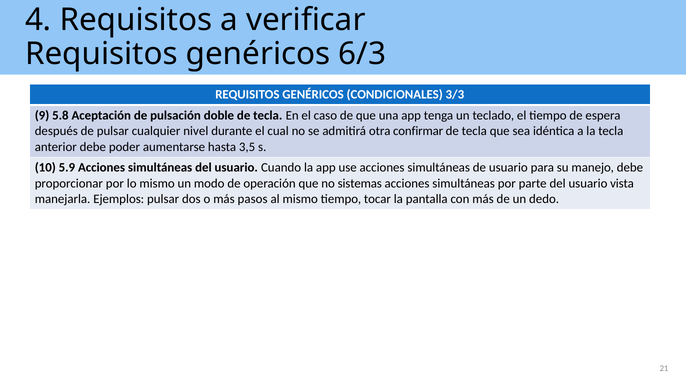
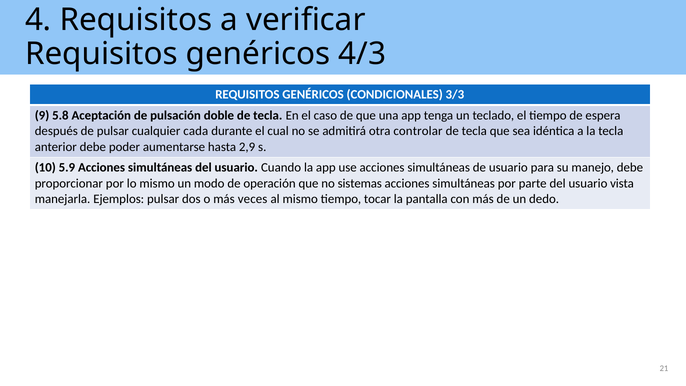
6/3: 6/3 -> 4/3
nivel: nivel -> cada
confirmar: confirmar -> controlar
3,5: 3,5 -> 2,9
pasos: pasos -> veces
